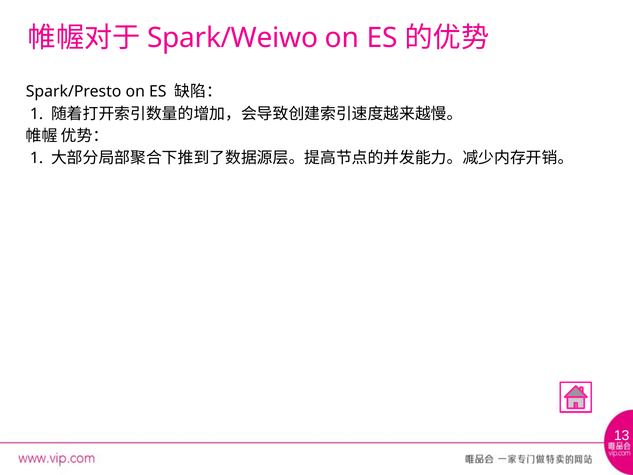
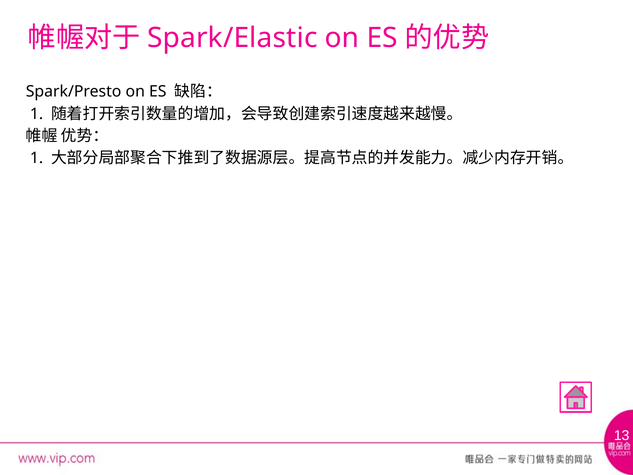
Spark/Weiwo: Spark/Weiwo -> Spark/Elastic
